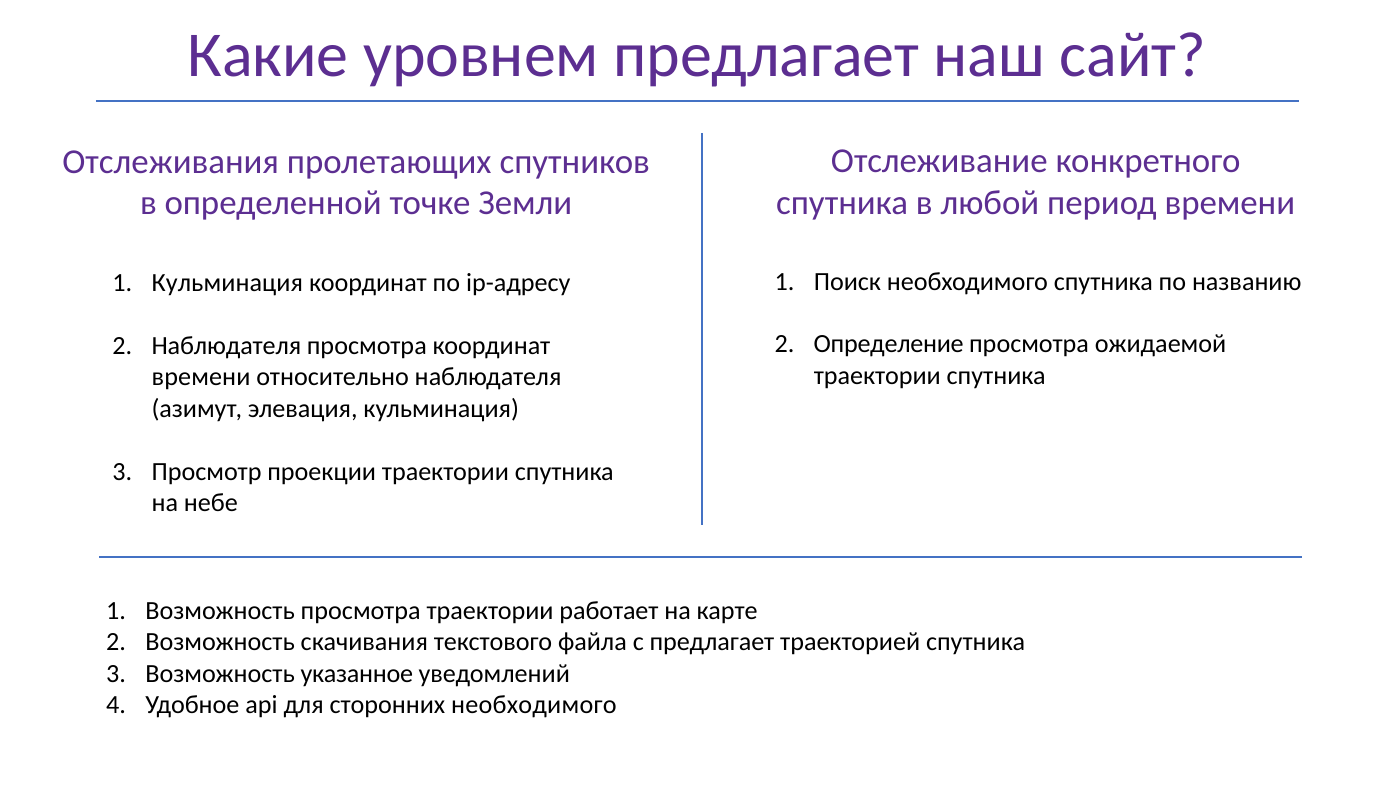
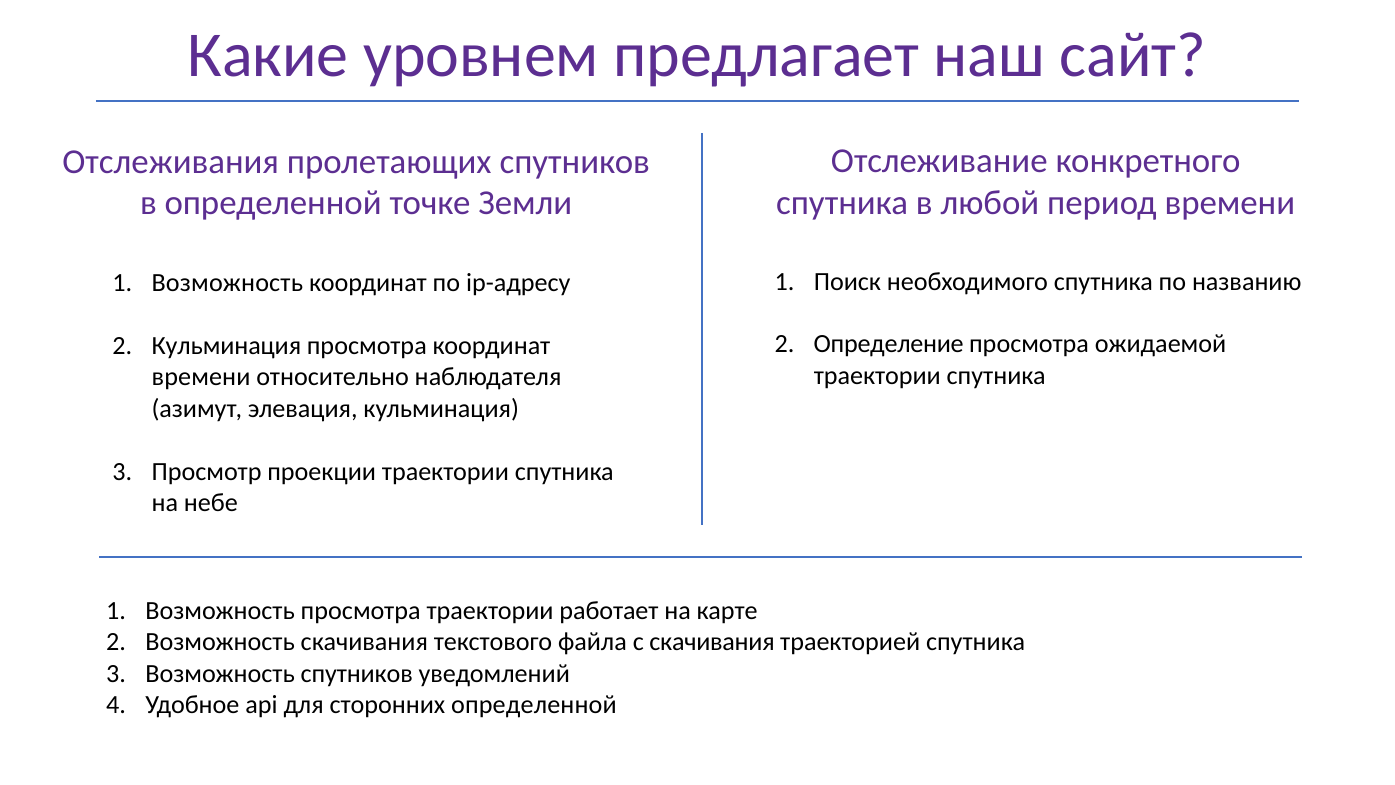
Кульминация at (227, 283): Кульминация -> Возможность
Наблюдателя at (226, 346): Наблюдателя -> Кульминация
с предлагает: предлагает -> скачивания
Возможность указанное: указанное -> спутников
сторонних необходимого: необходимого -> определенной
